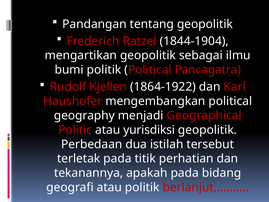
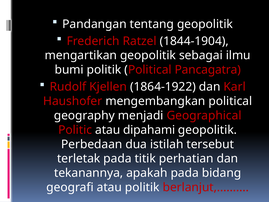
yurisdiksi: yurisdiksi -> dipahami
